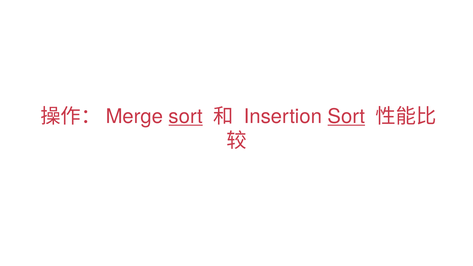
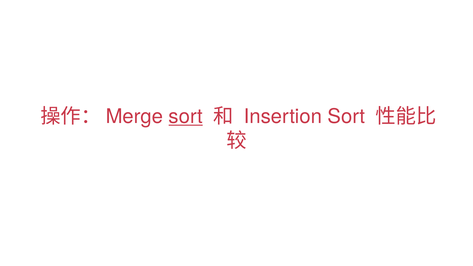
Sort at (346, 117) underline: present -> none
